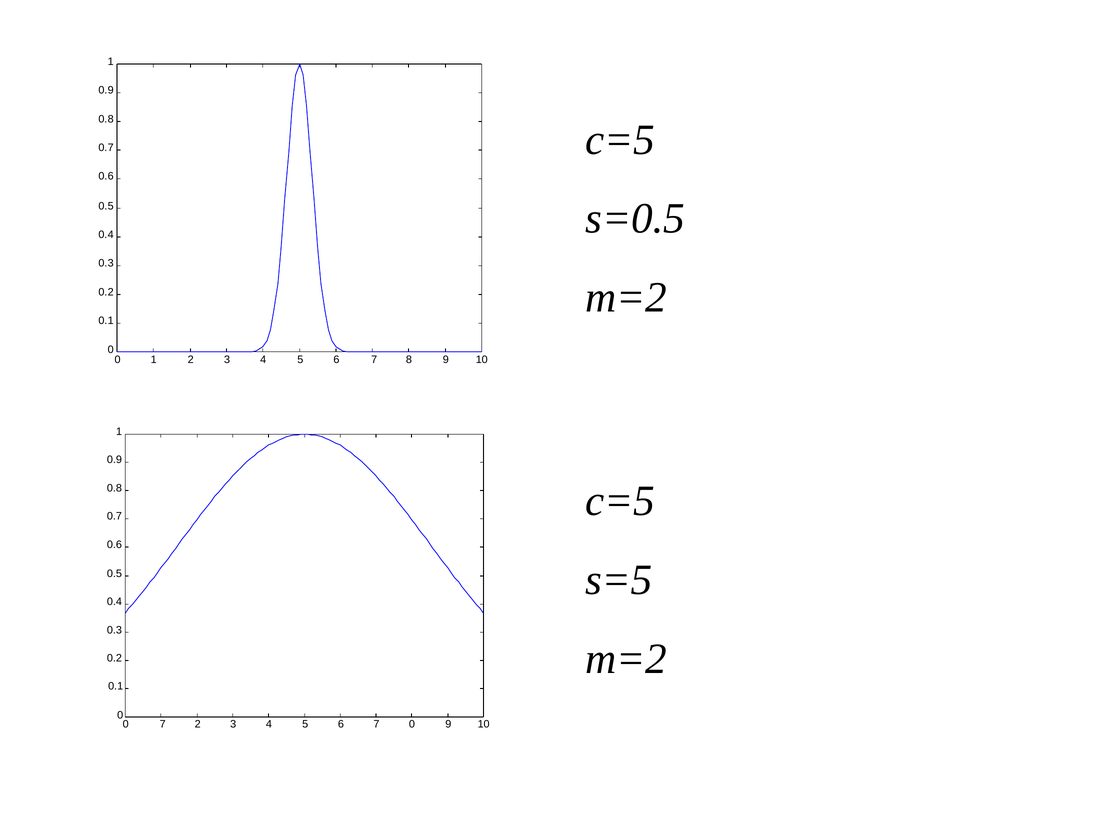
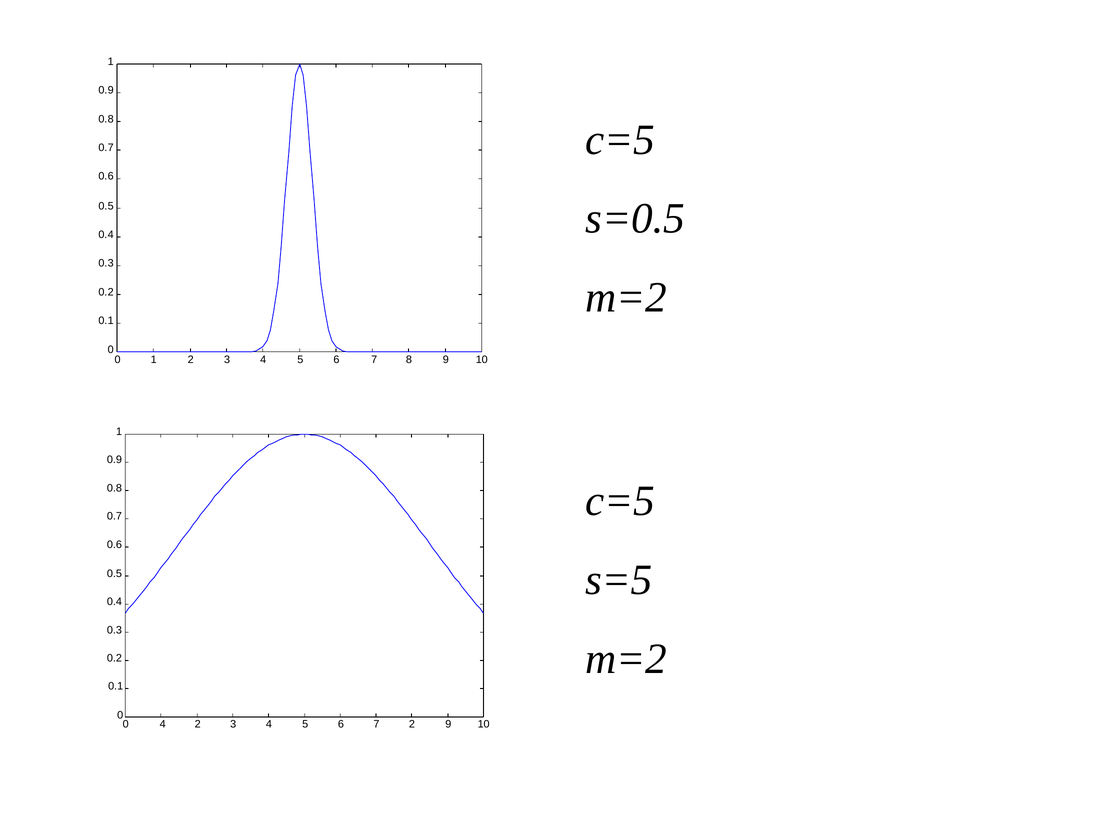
0 7: 7 -> 4
7 0: 0 -> 2
